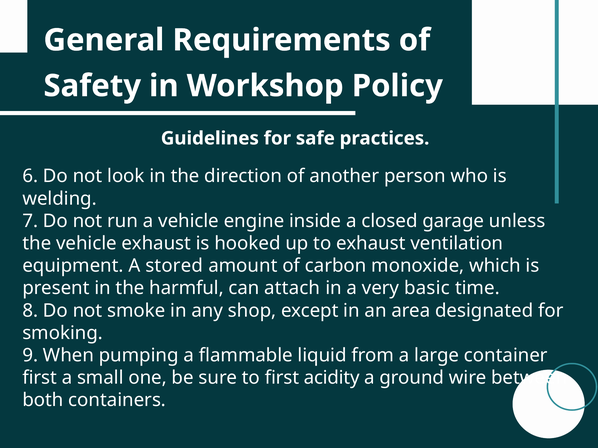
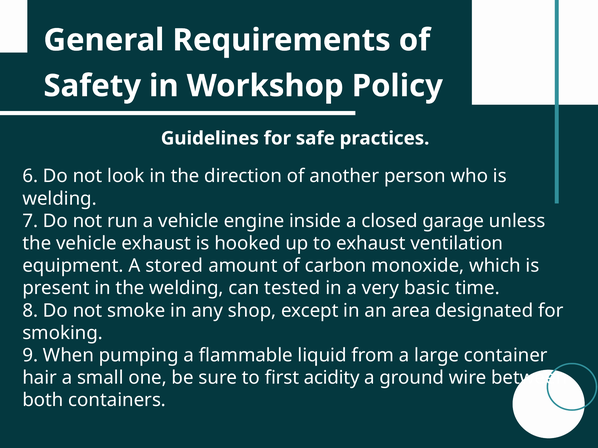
the harmful: harmful -> welding
attach: attach -> tested
first at (40, 378): first -> hair
